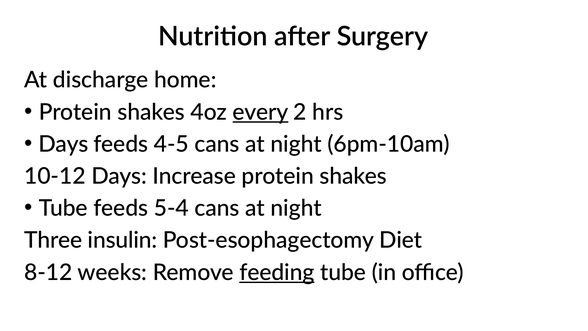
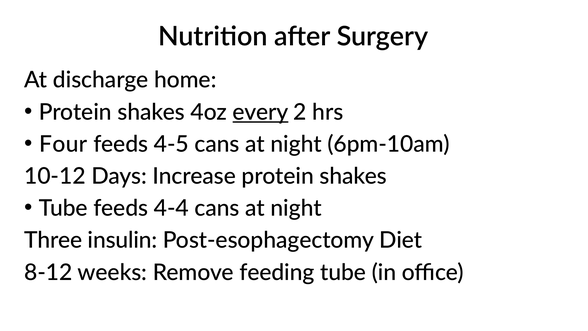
Days at (63, 144): Days -> Four
5-4: 5-4 -> 4-4
feeding underline: present -> none
